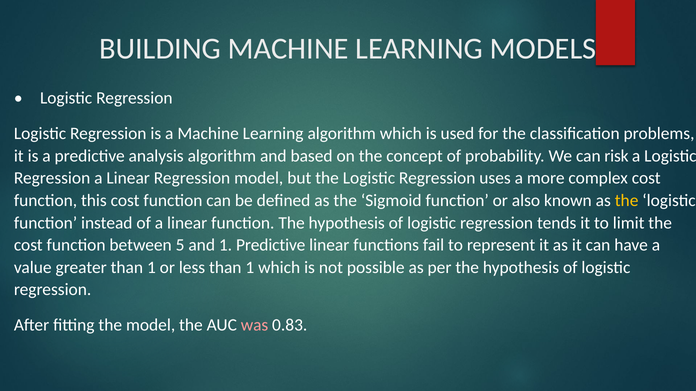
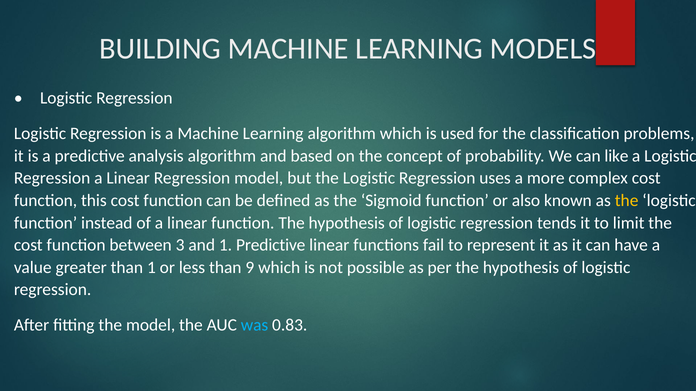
risk: risk -> like
5: 5 -> 3
less than 1: 1 -> 9
was colour: pink -> light blue
